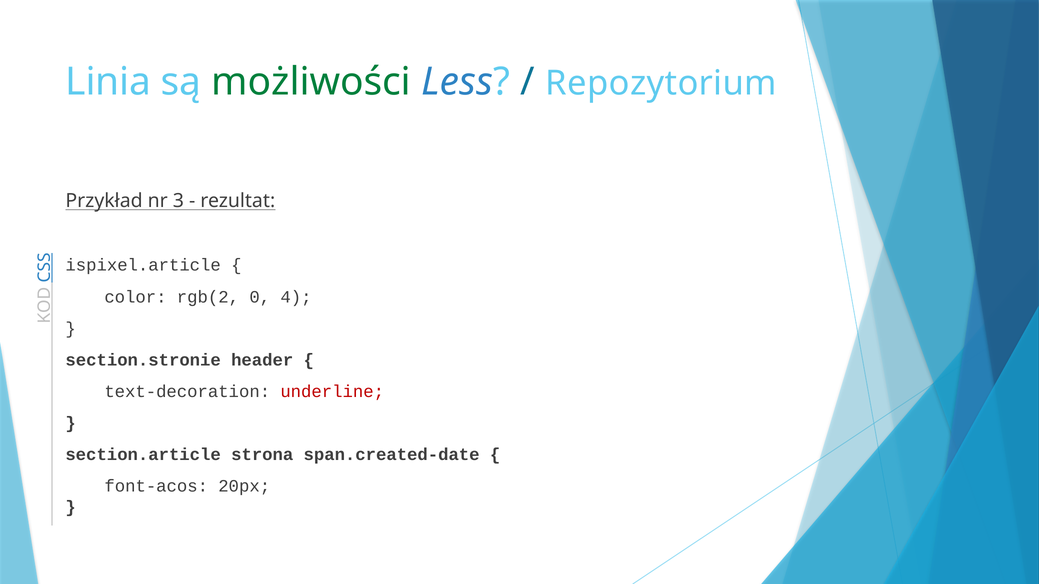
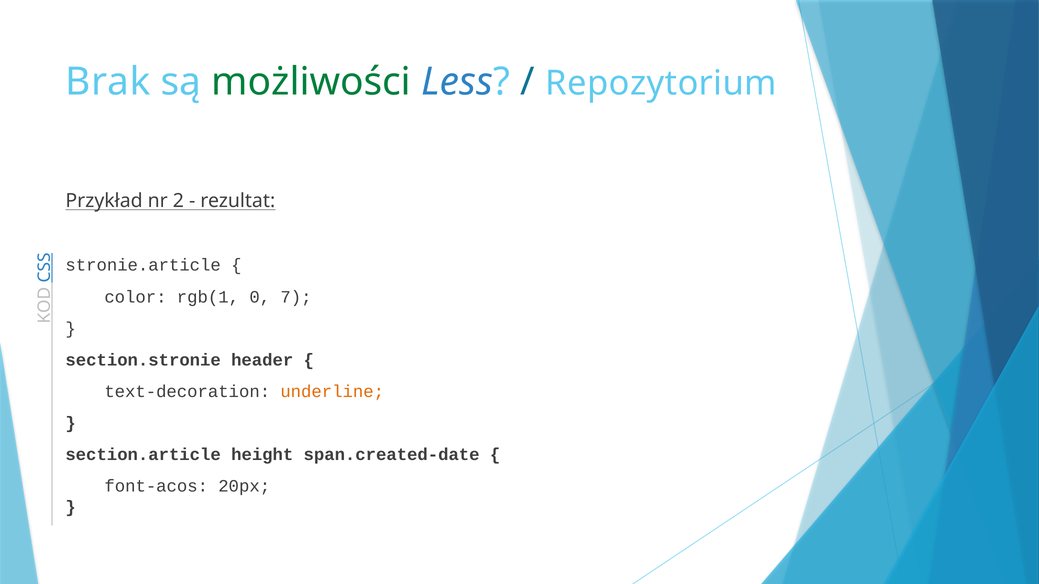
Linia: Linia -> Brak
3: 3 -> 2
ispixel.article: ispixel.article -> stronie.article
rgb(2: rgb(2 -> rgb(1
4: 4 -> 7
underline colour: red -> orange
strona: strona -> height
